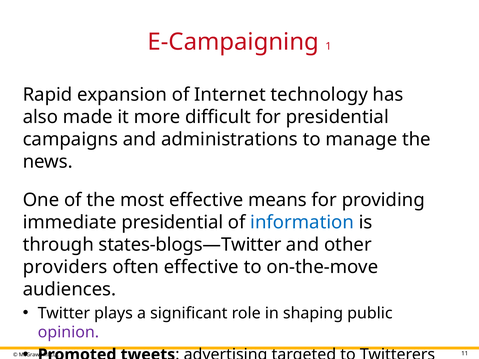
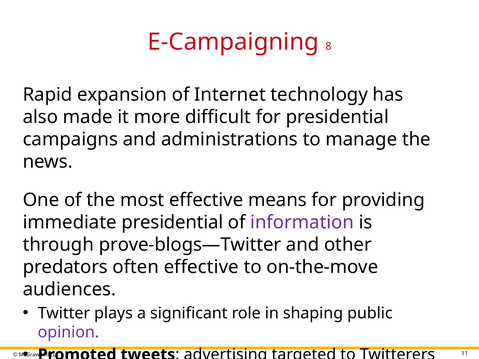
1: 1 -> 8
information colour: blue -> purple
states-blogs—Twitter: states-blogs—Twitter -> prove-blogs—Twitter
providers: providers -> predators
